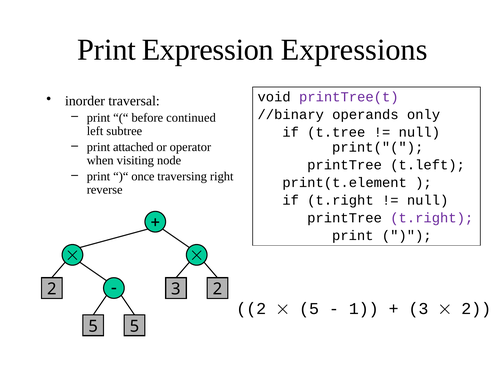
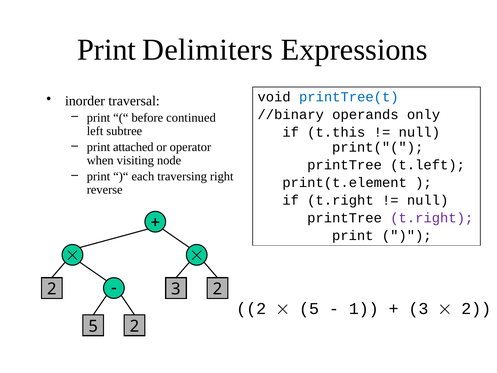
Expression: Expression -> Delimiters
printTree(t colour: purple -> blue
t.tree: t.tree -> t.this
once: once -> each
5 5: 5 -> 2
